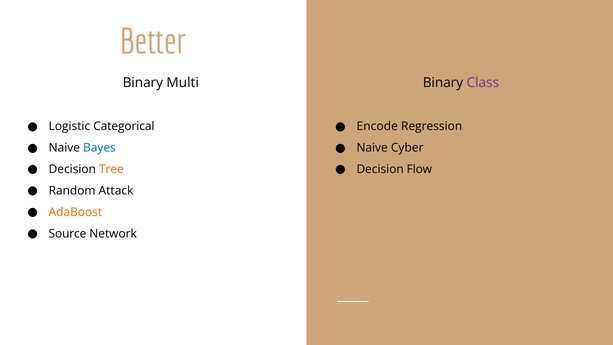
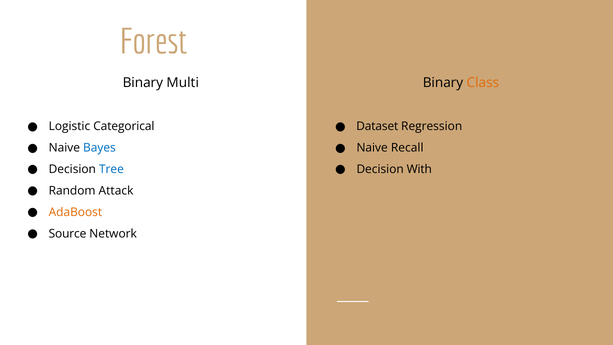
Better: Better -> Forest
Class colour: purple -> orange
Encode: Encode -> Dataset
Cyber: Cyber -> Recall
Tree colour: orange -> blue
Flow: Flow -> With
